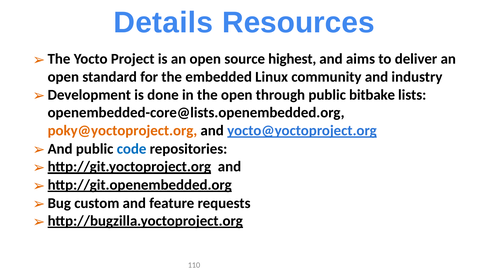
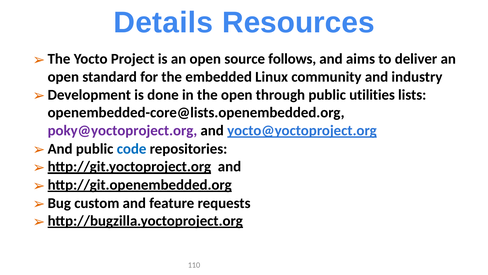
highest: highest -> follows
bitbake: bitbake -> utilities
poky@yoctoproject.org colour: orange -> purple
